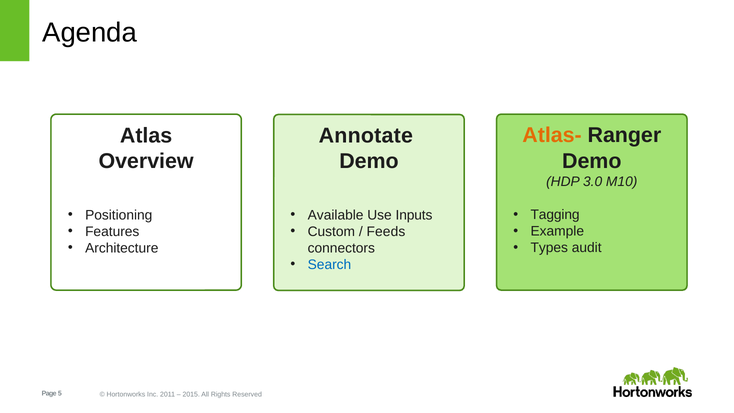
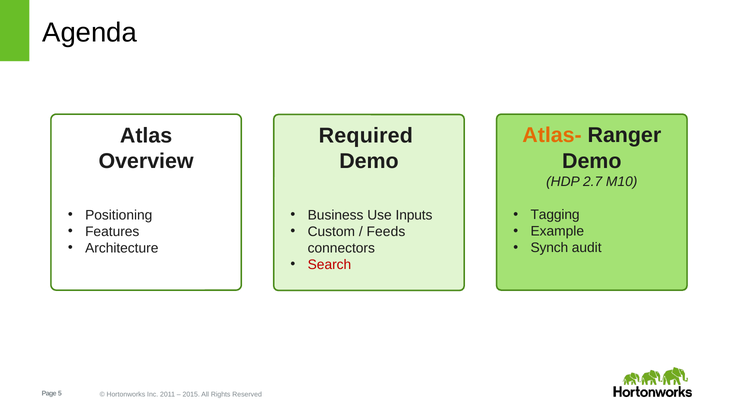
Annotate: Annotate -> Required
3.0: 3.0 -> 2.7
Available: Available -> Business
Types: Types -> Synch
Search colour: blue -> red
